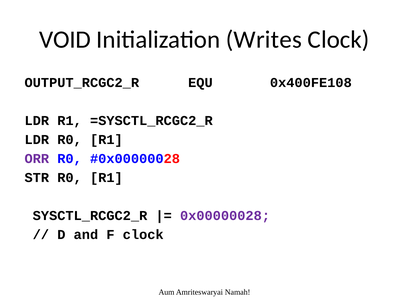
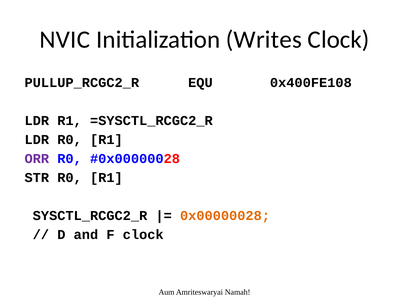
VOID: VOID -> NVIC
OUTPUT_RCGC2_R: OUTPUT_RCGC2_R -> PULLUP_RCGC2_R
0x00000028 colour: purple -> orange
